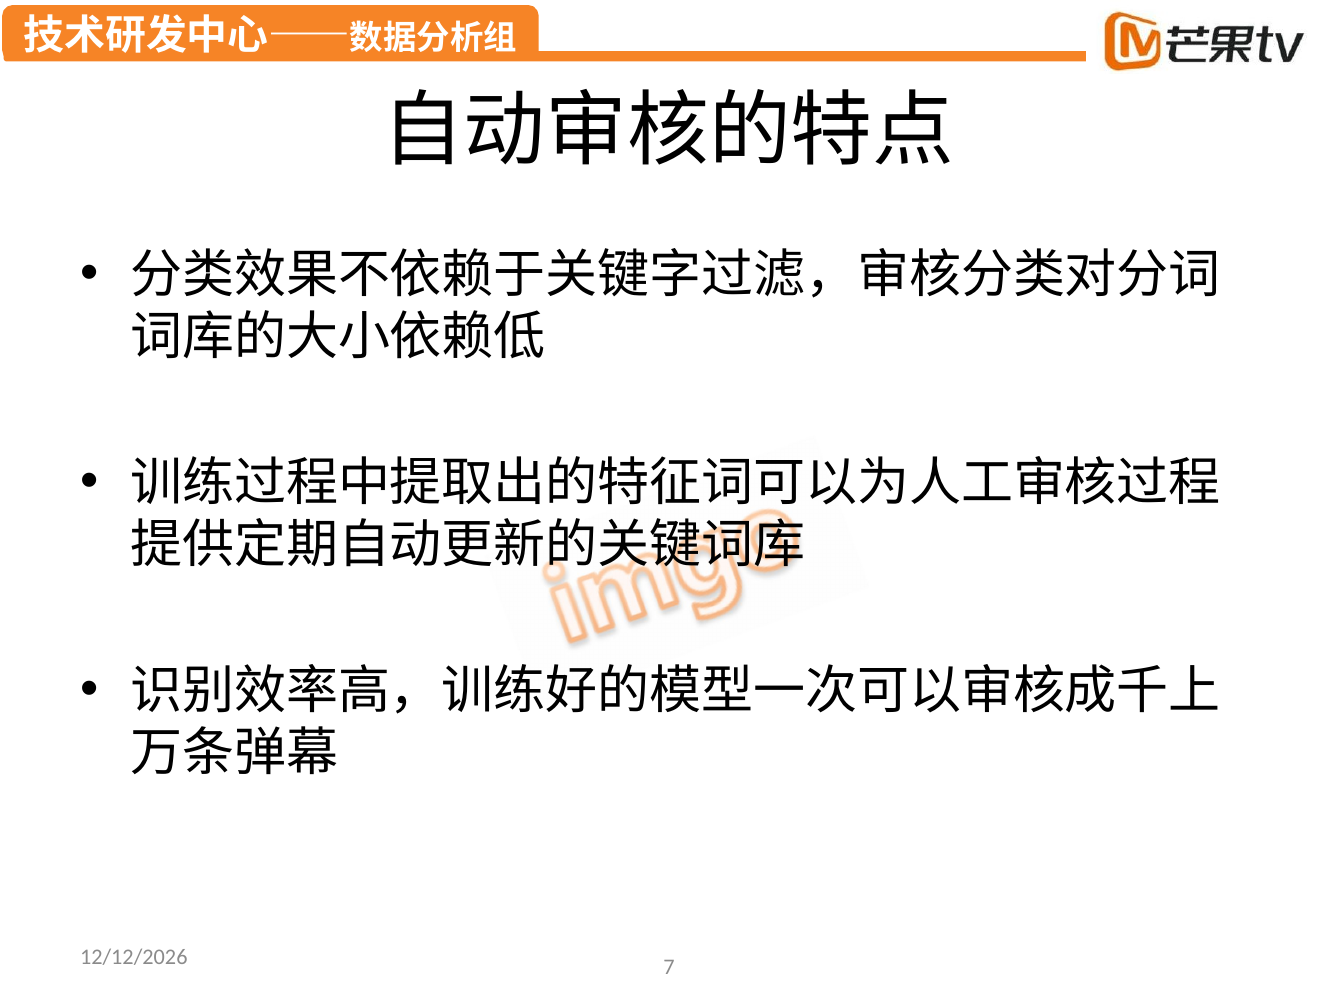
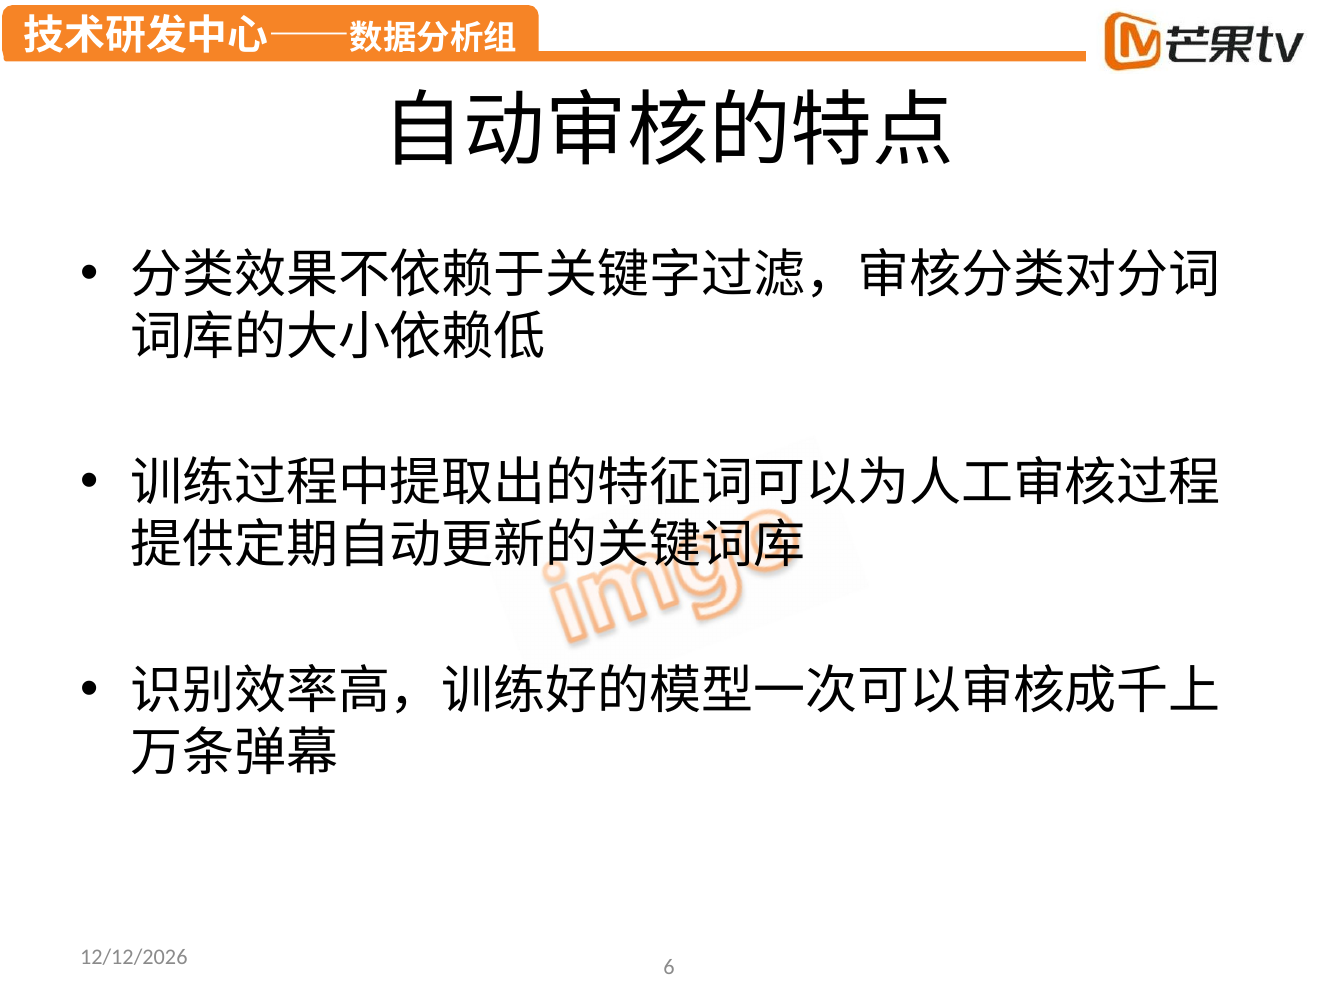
7: 7 -> 6
